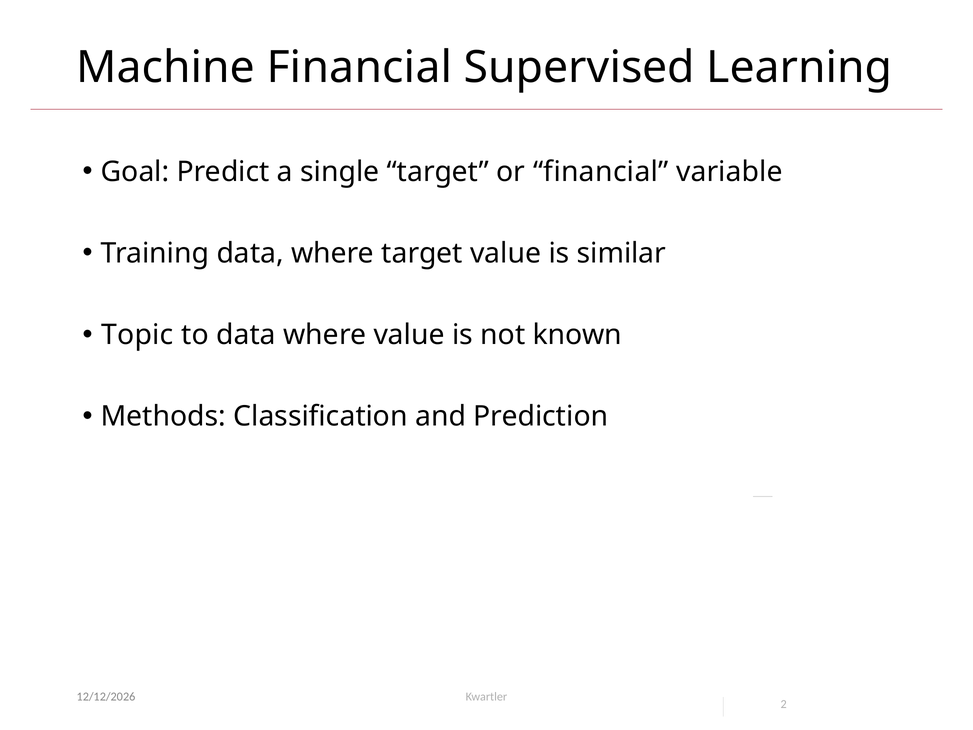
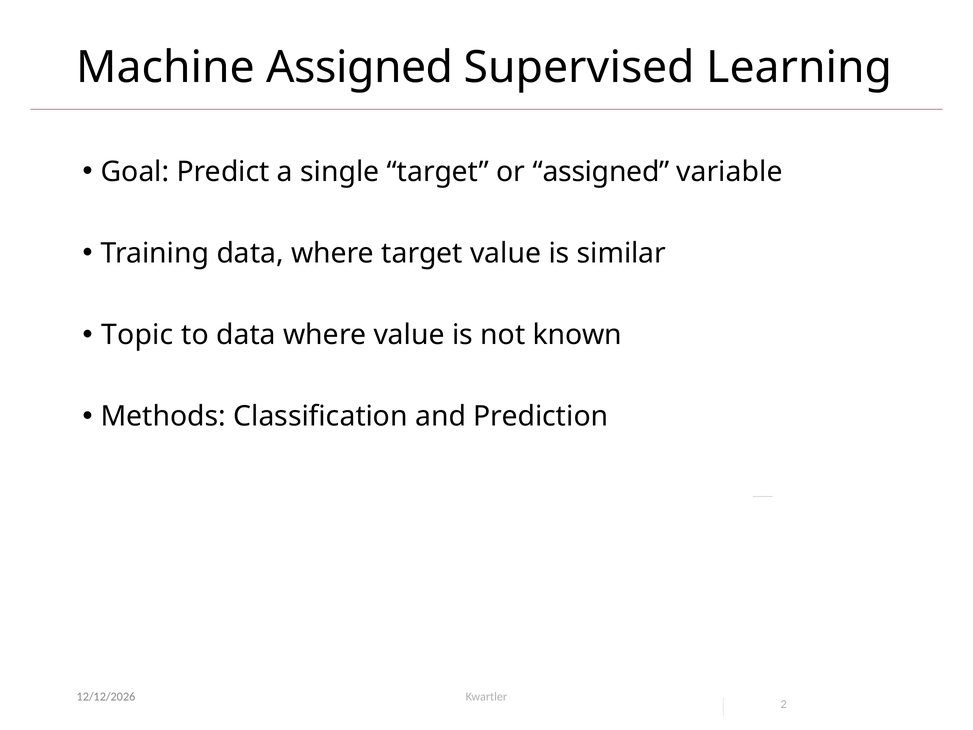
Machine Financial: Financial -> Assigned
or financial: financial -> assigned
